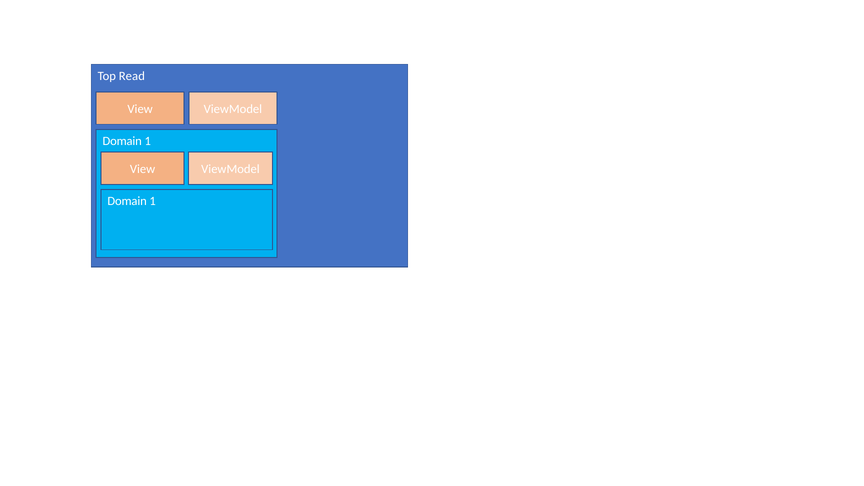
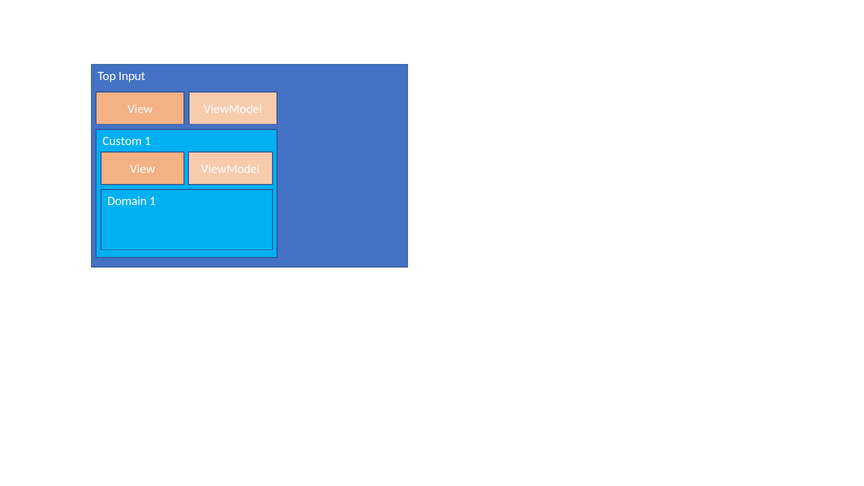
Read: Read -> Input
Domain at (122, 141): Domain -> Custom
